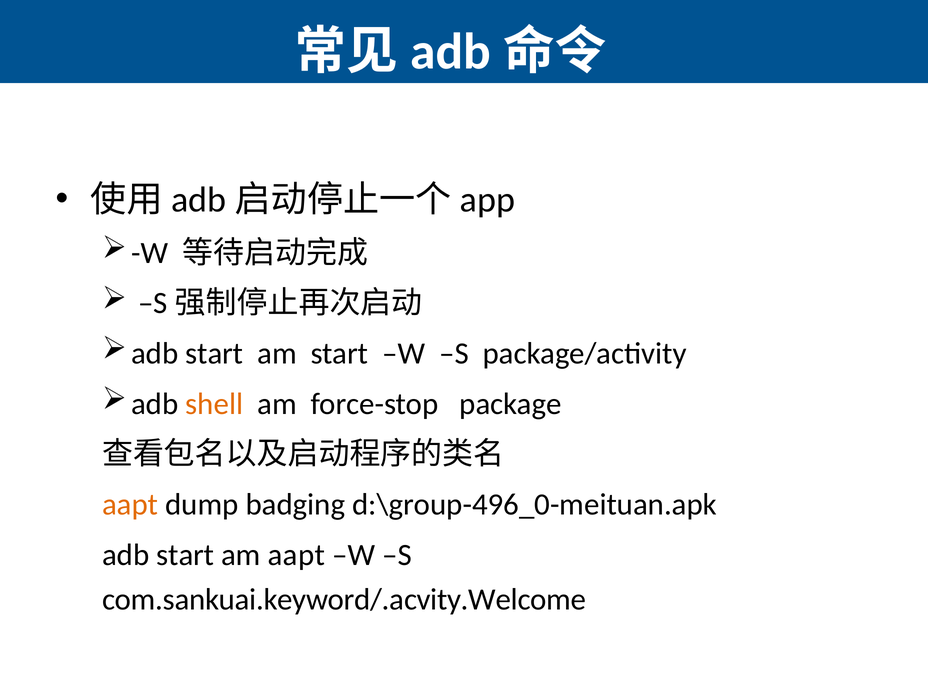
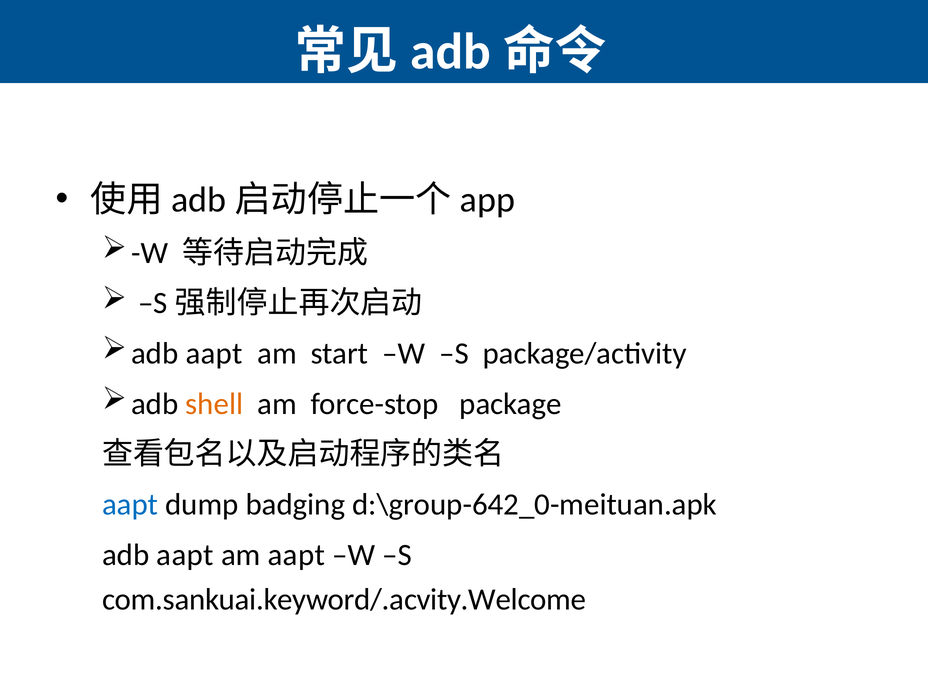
start at (214, 354): start -> aapt
aapt at (130, 504) colour: orange -> blue
d:\group-496_0-meituan.apk: d:\group-496_0-meituan.apk -> d:\group-642_0-meituan.apk
start at (185, 555): start -> aapt
